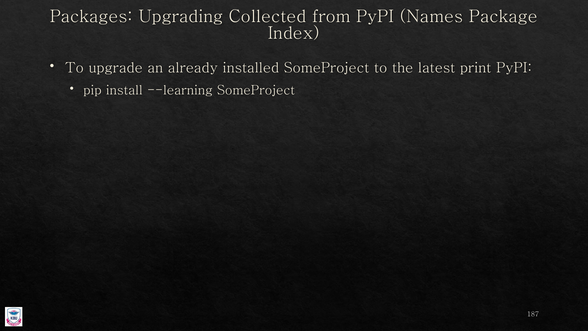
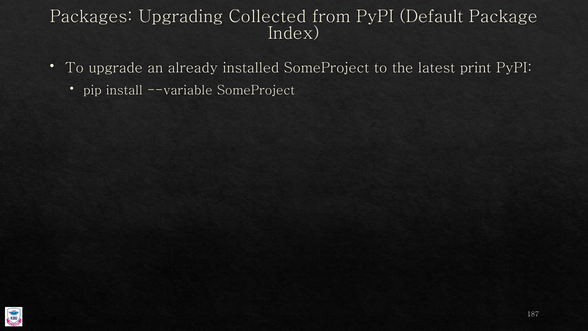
Names: Names -> Default
--learning: --learning -> --variable
